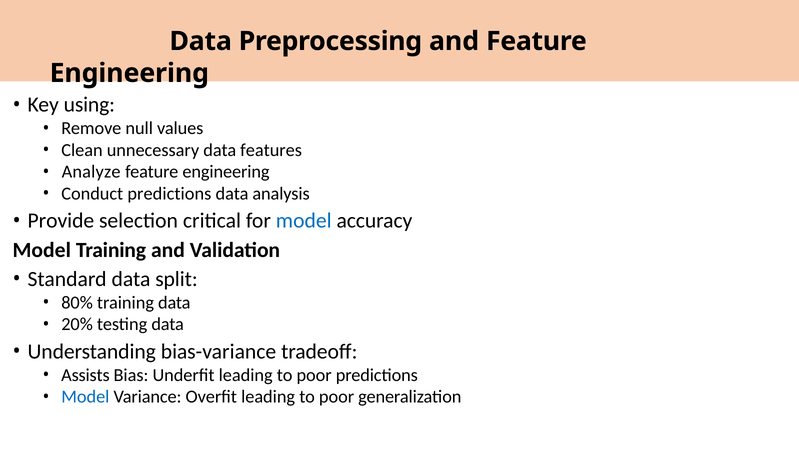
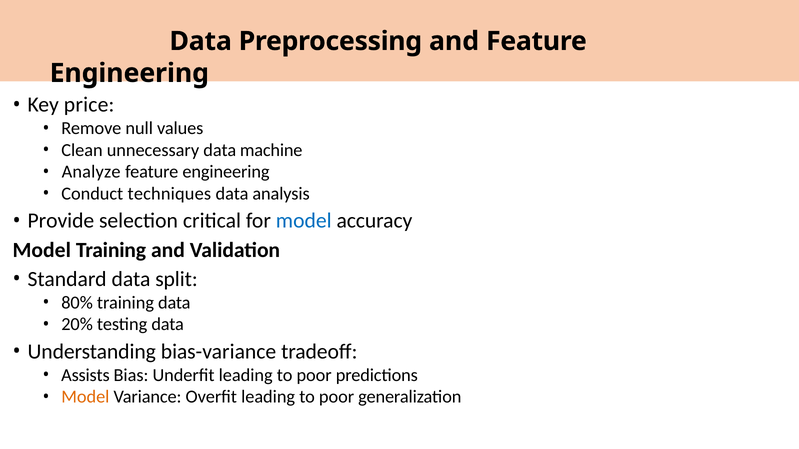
using: using -> price
features: features -> machine
Conduct predictions: predictions -> techniques
Model at (85, 397) colour: blue -> orange
